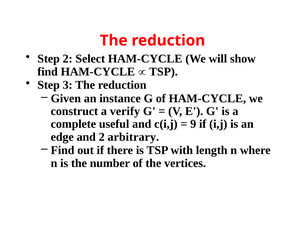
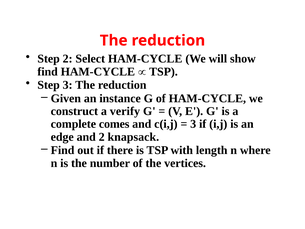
useful: useful -> comes
9 at (193, 124): 9 -> 3
arbitrary: arbitrary -> knapsack
